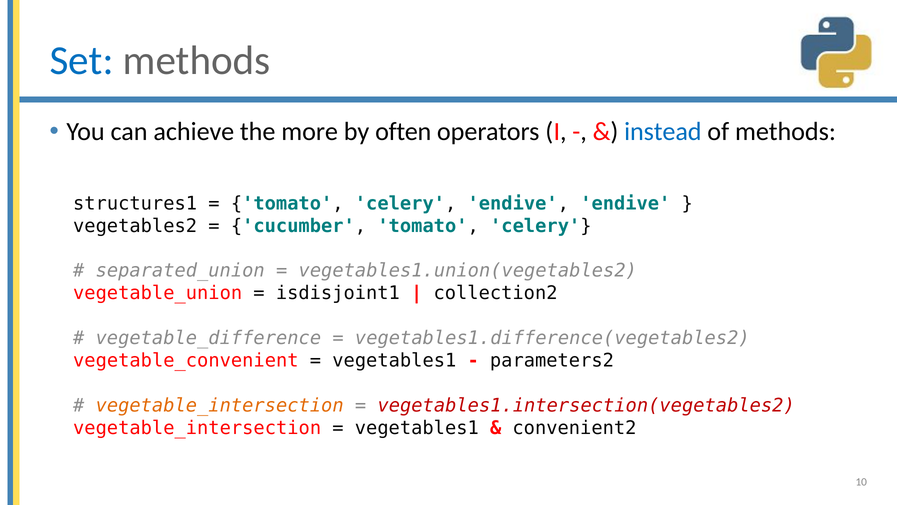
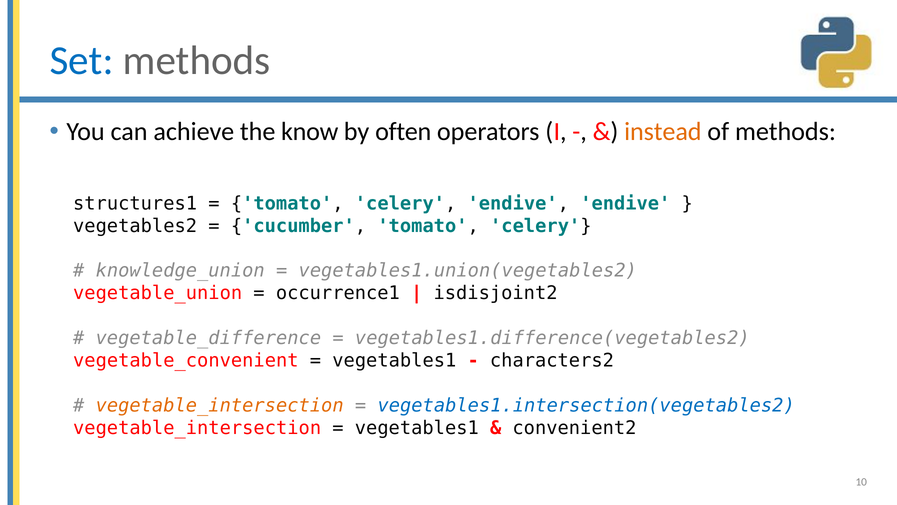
more: more -> know
instead colour: blue -> orange
separated_union: separated_union -> knowledge_union
isdisjoint1: isdisjoint1 -> occurrence1
collection2: collection2 -> isdisjoint2
parameters2: parameters2 -> characters2
vegetables1.intersection(vegetables2 colour: red -> blue
